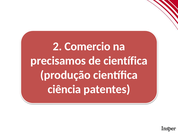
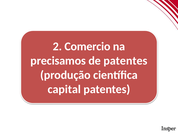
de científica: científica -> patentes
ciência: ciência -> capital
